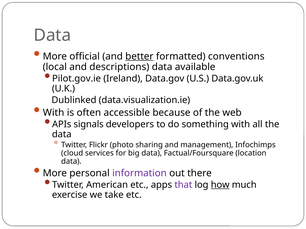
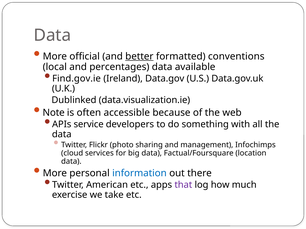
descriptions: descriptions -> percentages
Pilot.gov.ie: Pilot.gov.ie -> Find.gov.ie
With at (54, 113): With -> Note
signals: signals -> service
information colour: purple -> blue
how underline: present -> none
